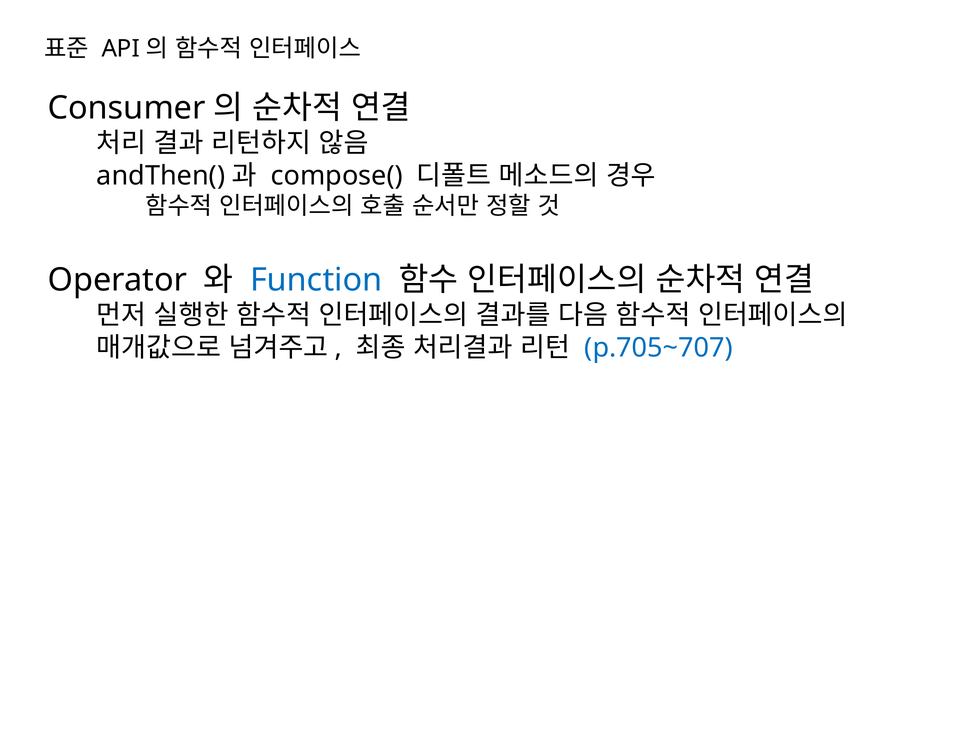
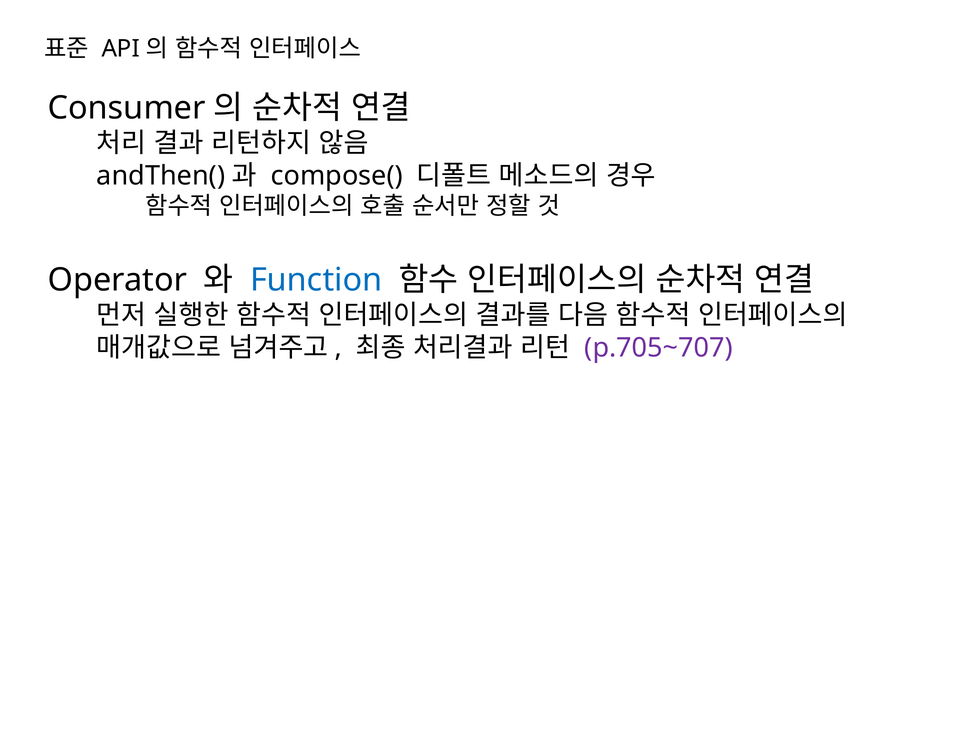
p.705~707 colour: blue -> purple
